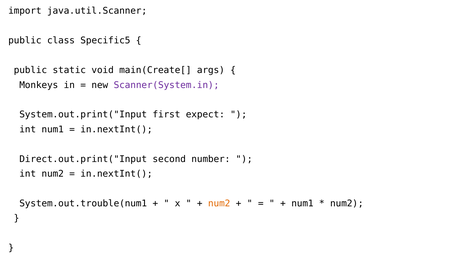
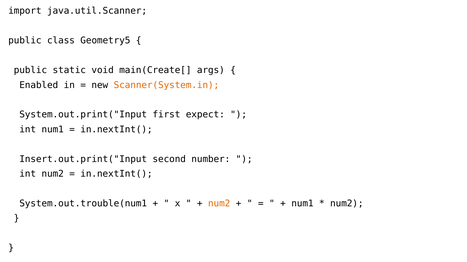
Specific5: Specific5 -> Geometry5
Monkeys: Monkeys -> Enabled
Scanner(System.in colour: purple -> orange
Direct.out.print("Input: Direct.out.print("Input -> Insert.out.print("Input
